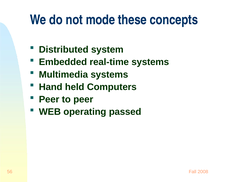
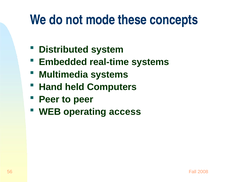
passed: passed -> access
